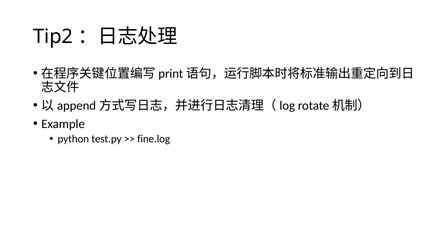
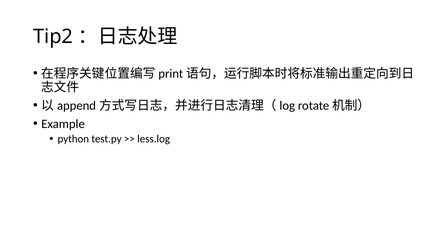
fine.log: fine.log -> less.log
